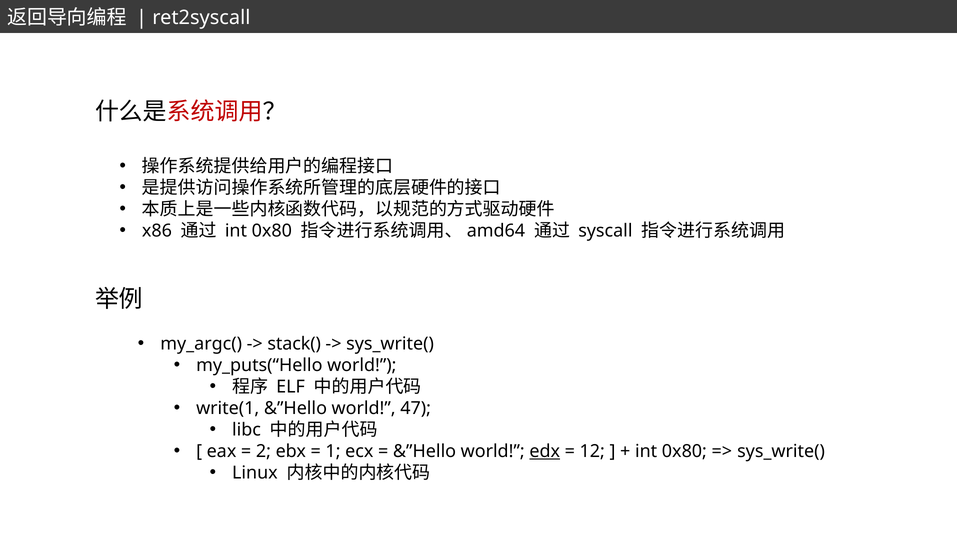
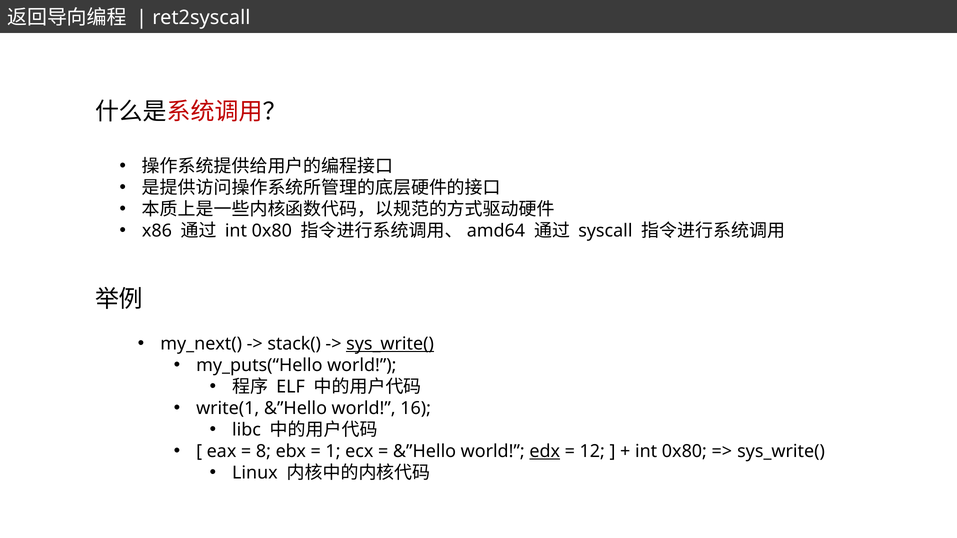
my_argc(: my_argc( -> my_next(
sys_write( at (390, 344) underline: none -> present
47: 47 -> 16
2: 2 -> 8
